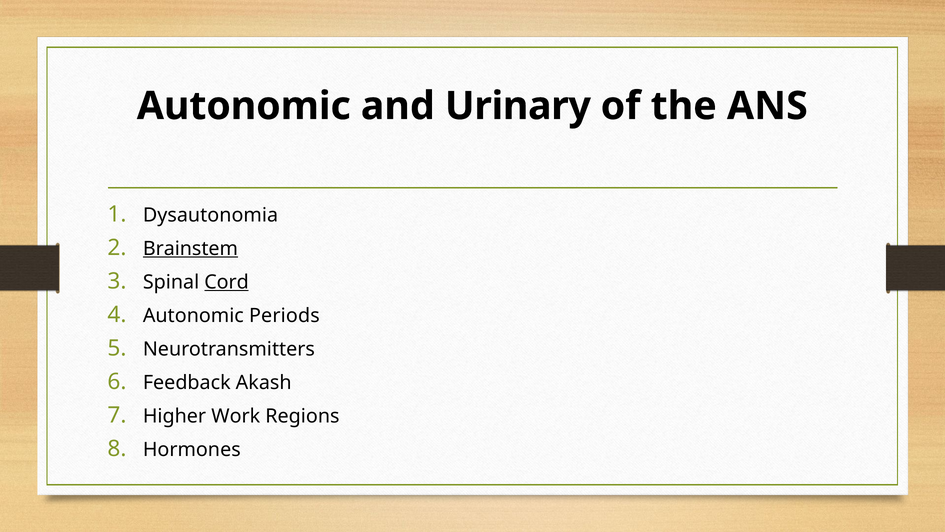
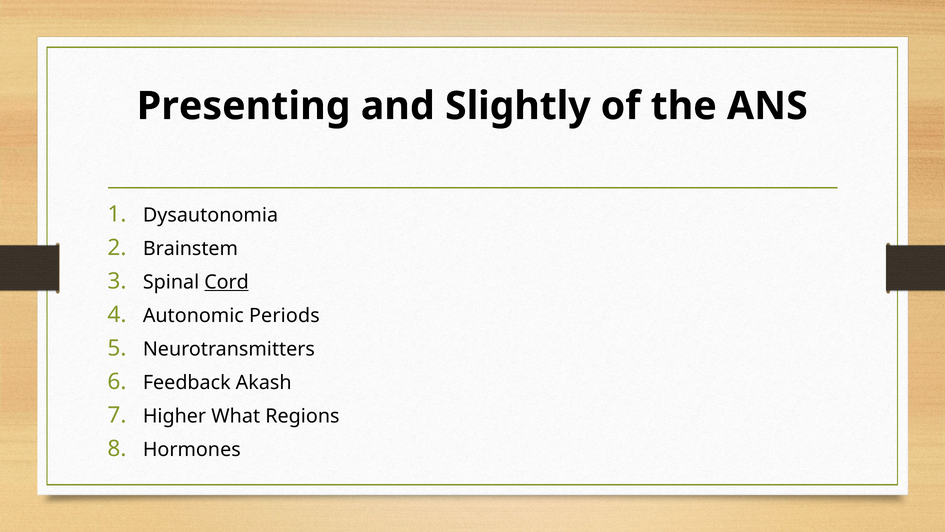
Autonomic at (244, 106): Autonomic -> Presenting
Urinary: Urinary -> Slightly
Brainstem underline: present -> none
Work: Work -> What
